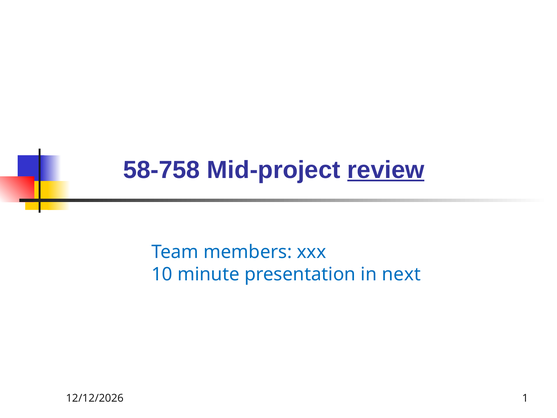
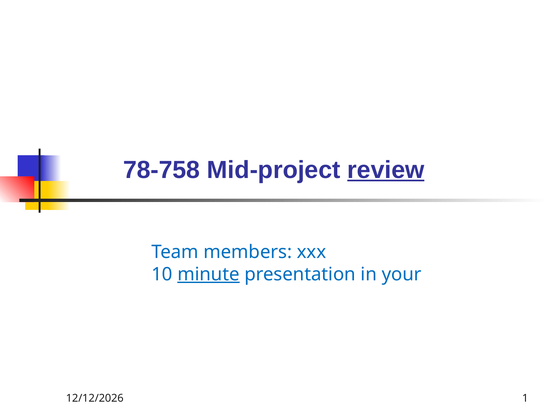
58-758: 58-758 -> 78-758
minute underline: none -> present
next: next -> your
